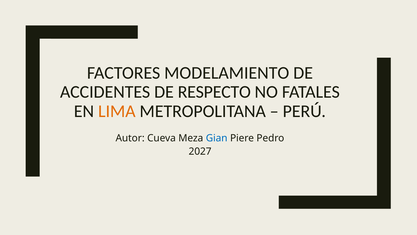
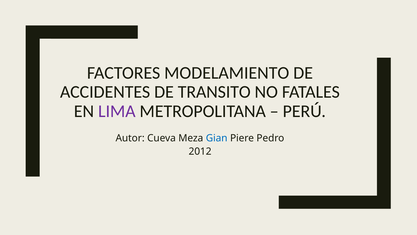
RESPECTO: RESPECTO -> TRANSITO
LIMA colour: orange -> purple
2027: 2027 -> 2012
